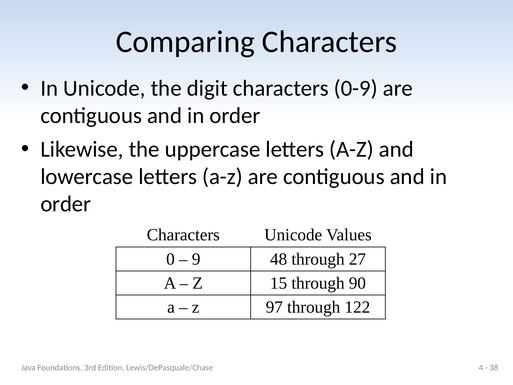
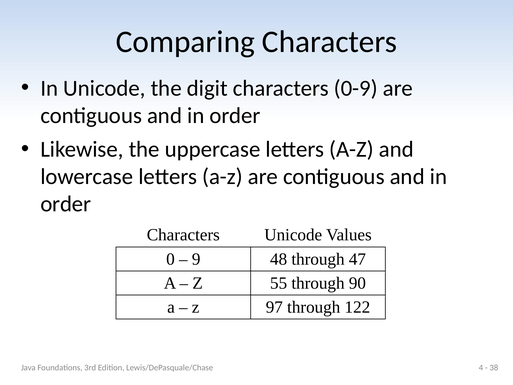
27: 27 -> 47
15: 15 -> 55
